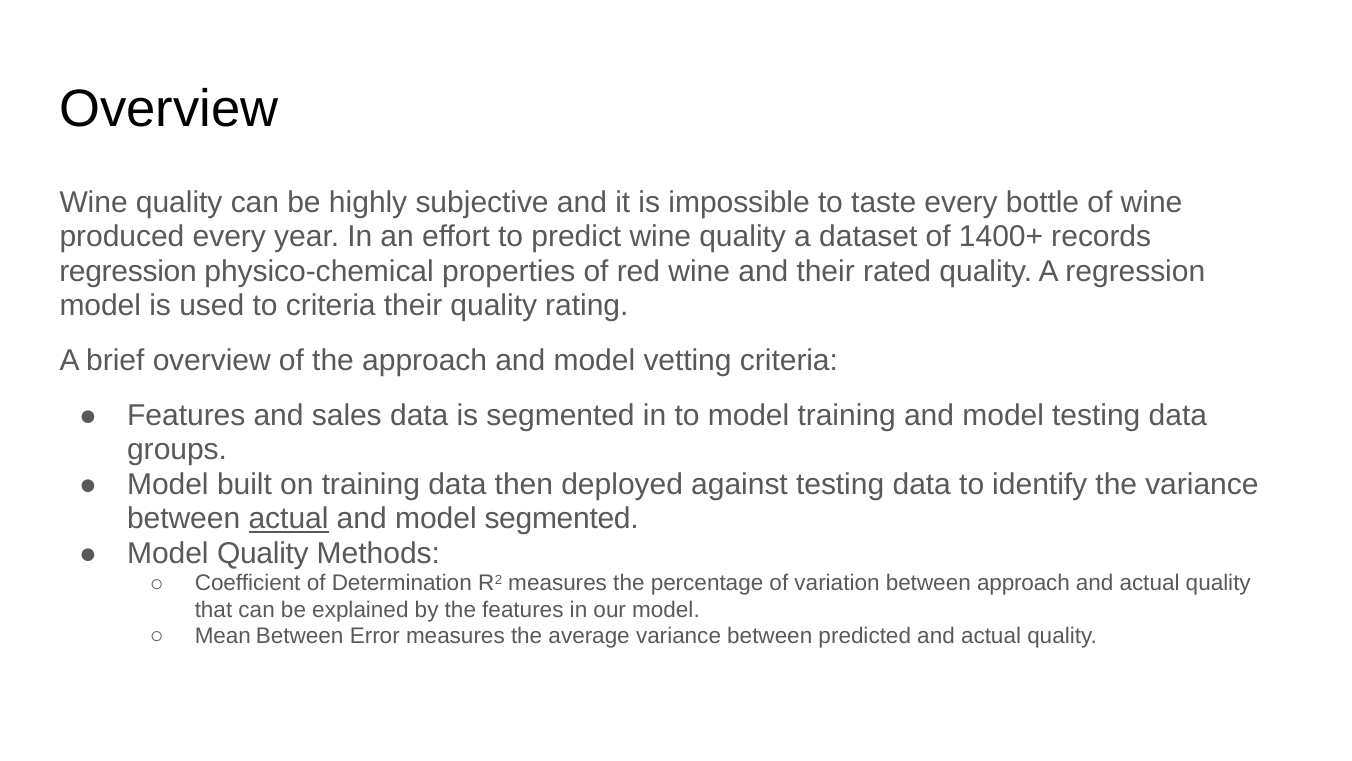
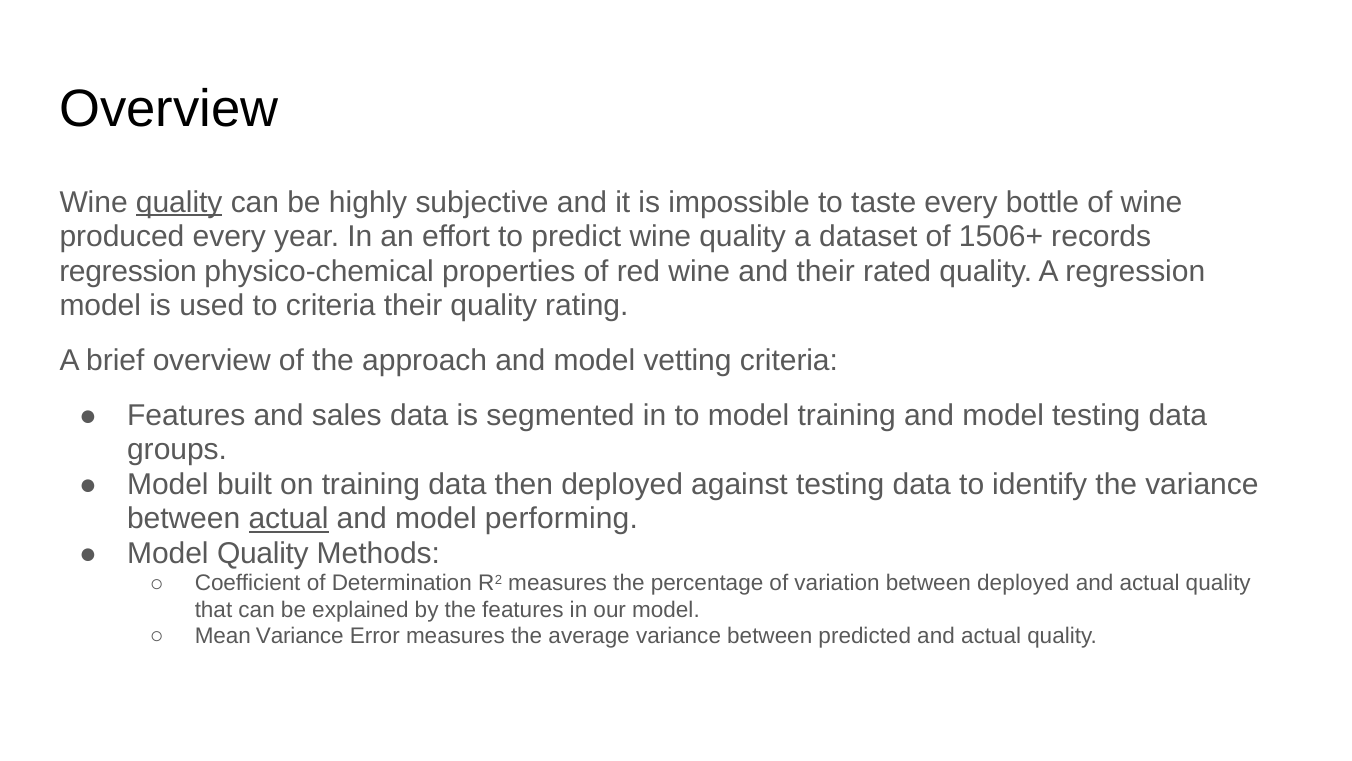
quality at (179, 202) underline: none -> present
1400+: 1400+ -> 1506+
model segmented: segmented -> performing
between approach: approach -> deployed
Mean Between: Between -> Variance
